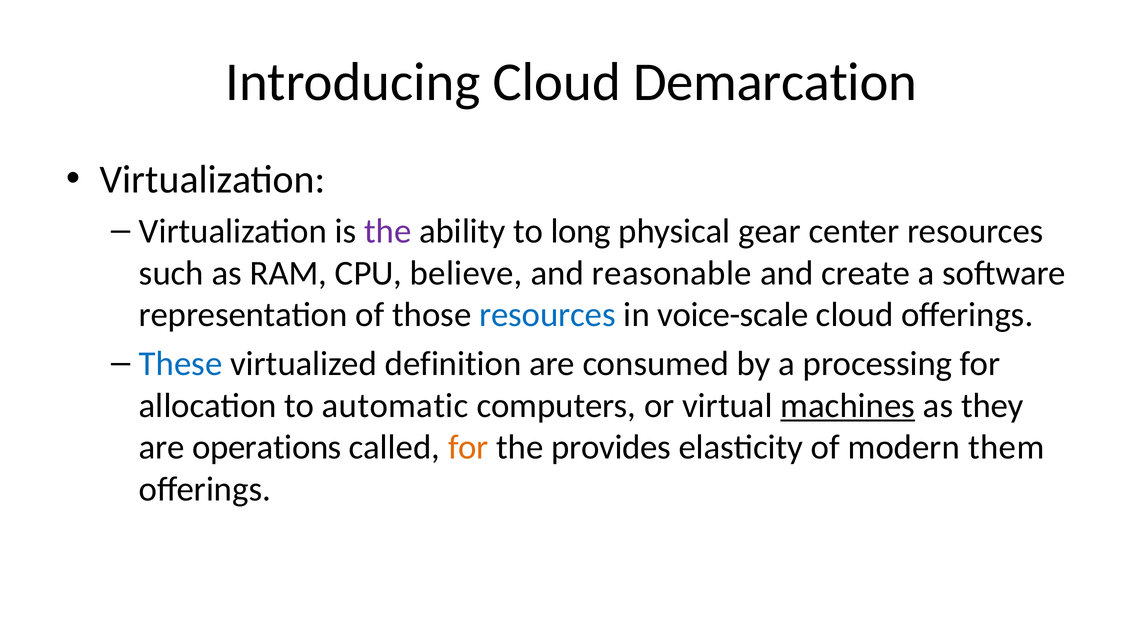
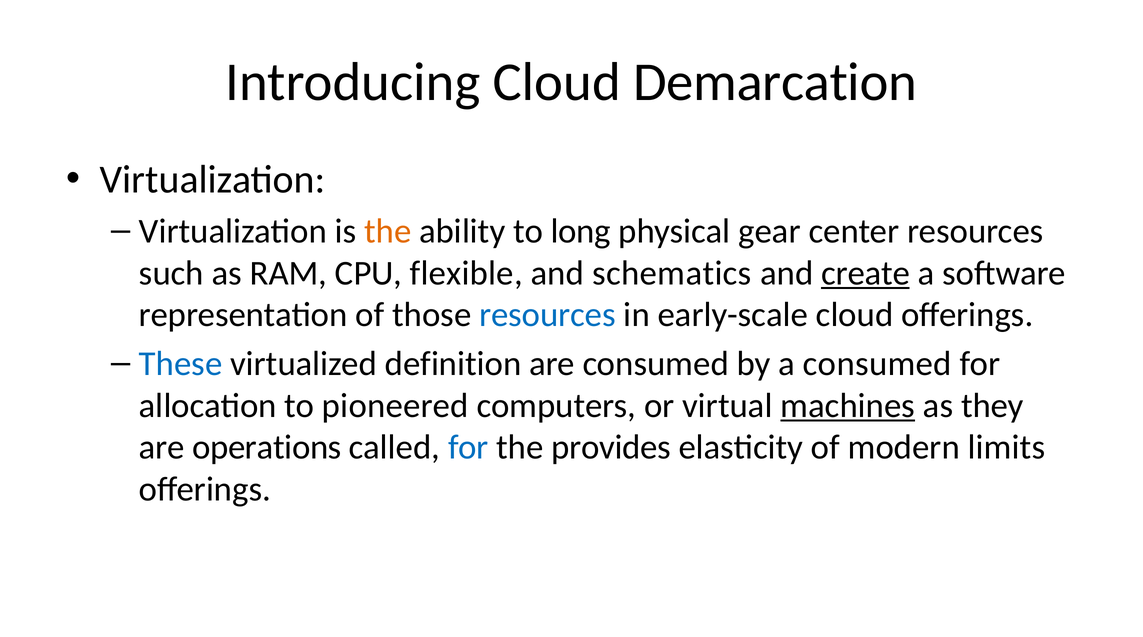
the at (388, 231) colour: purple -> orange
believe: believe -> flexible
reasonable: reasonable -> schematics
create underline: none -> present
voice-scale: voice-scale -> early-scale
a processing: processing -> consumed
automatic: automatic -> pioneered
for at (468, 447) colour: orange -> blue
them: them -> limits
